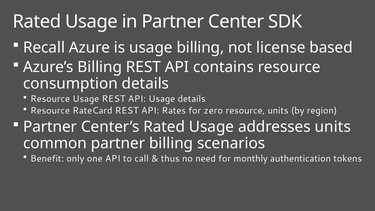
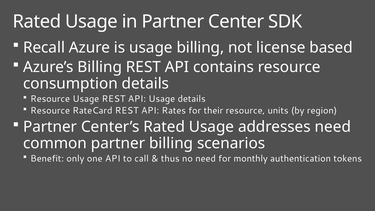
zero: zero -> their
addresses units: units -> need
